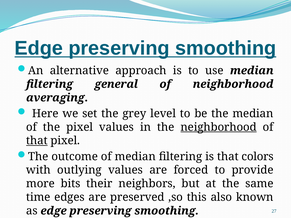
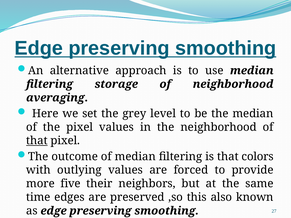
general: general -> storage
neighborhood at (219, 127) underline: present -> none
bits: bits -> five
